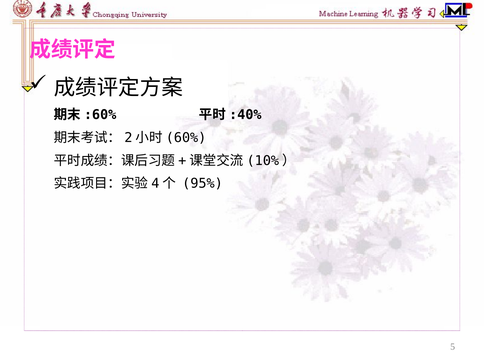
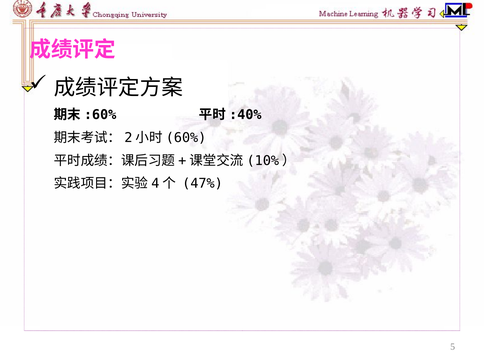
95%: 95% -> 47%
